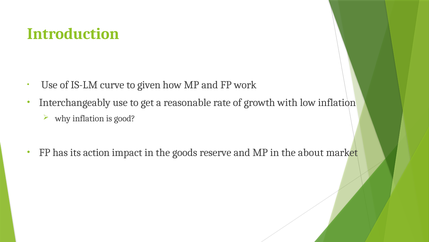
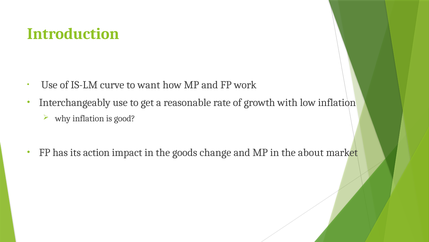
given: given -> want
reserve: reserve -> change
